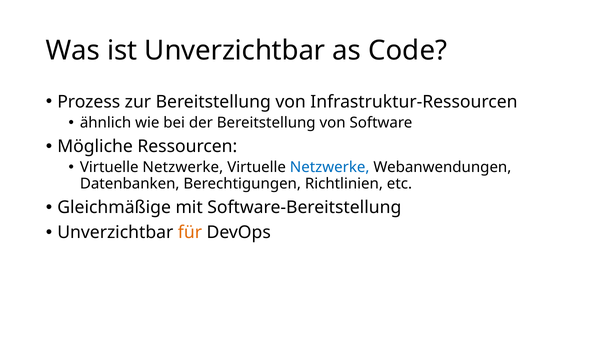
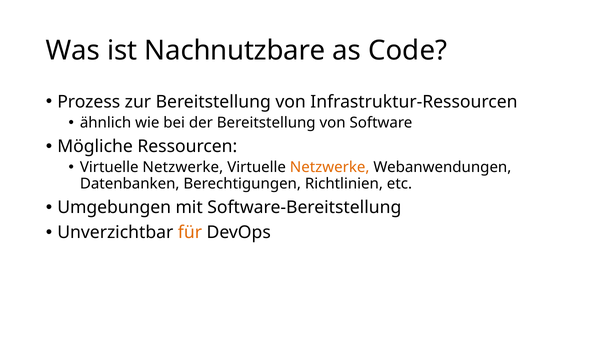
ist Unverzichtbar: Unverzichtbar -> Nachnutzbare
Netzwerke at (330, 167) colour: blue -> orange
Gleichmäßige: Gleichmäßige -> Umgebungen
